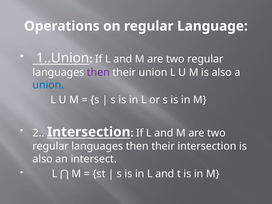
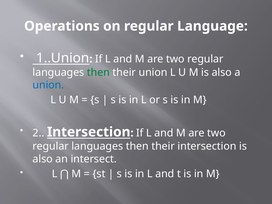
then at (98, 72) colour: purple -> green
